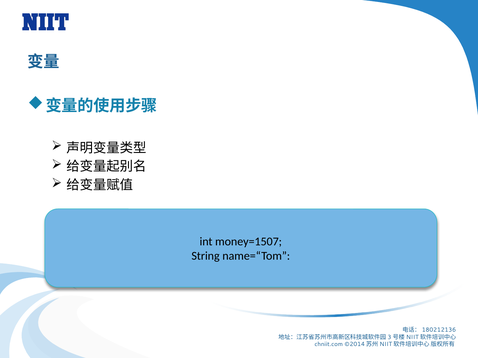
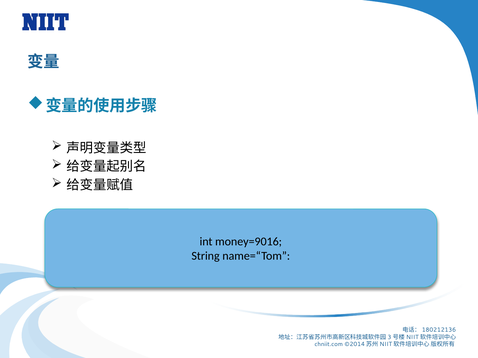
money=1507: money=1507 -> money=9016
